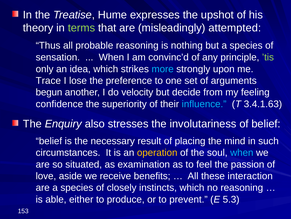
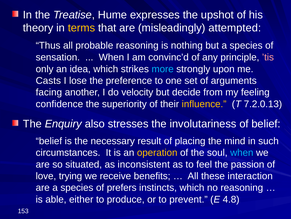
terms colour: light green -> yellow
’tis colour: light green -> pink
Trace: Trace -> Casts
begun: begun -> facing
influence colour: light blue -> yellow
3.4.1.63: 3.4.1.63 -> 7.2.0.13
examination: examination -> inconsistent
aside: aside -> trying
closely: closely -> prefers
5.3: 5.3 -> 4.8
